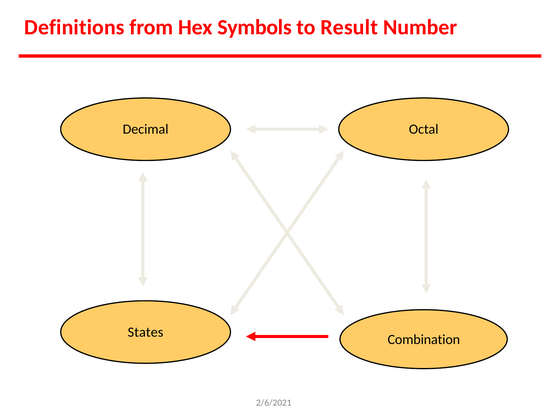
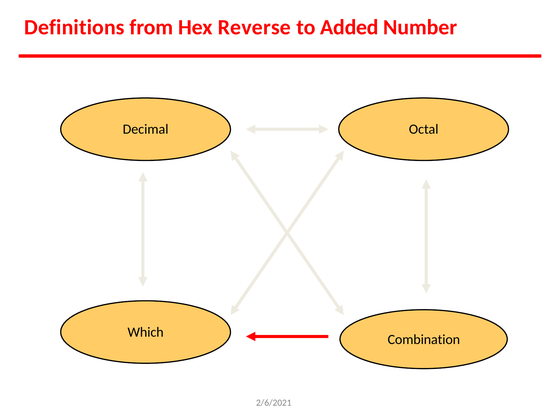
Symbols: Symbols -> Reverse
Result: Result -> Added
States: States -> Which
